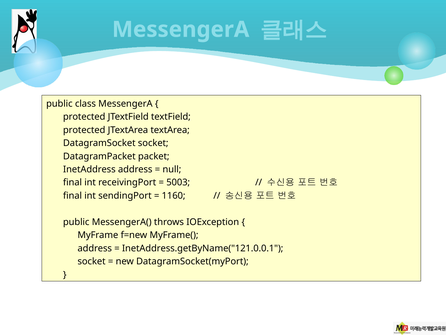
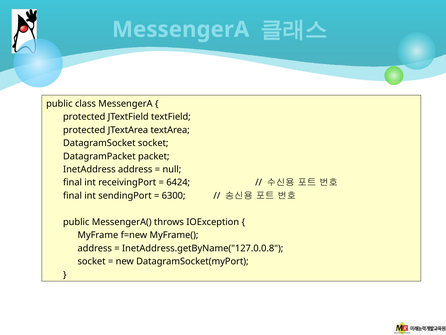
5003: 5003 -> 6424
1160: 1160 -> 6300
InetAddress.getByName("121.0.0.1: InetAddress.getByName("121.0.0.1 -> InetAddress.getByName("127.0.0.8
